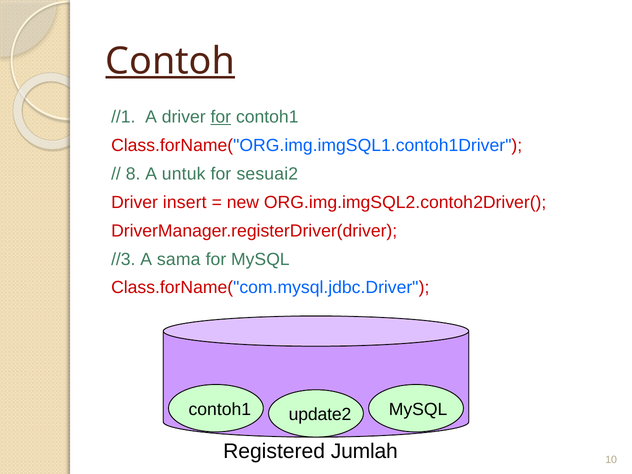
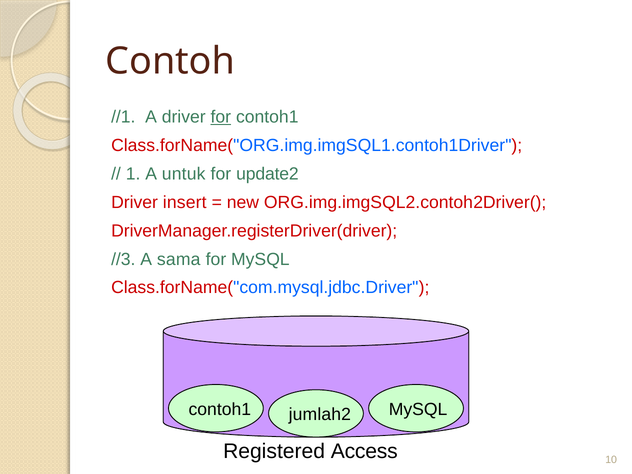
Contoh underline: present -> none
8: 8 -> 1
sesuai2: sesuai2 -> update2
update2: update2 -> jumlah2
Jumlah: Jumlah -> Access
